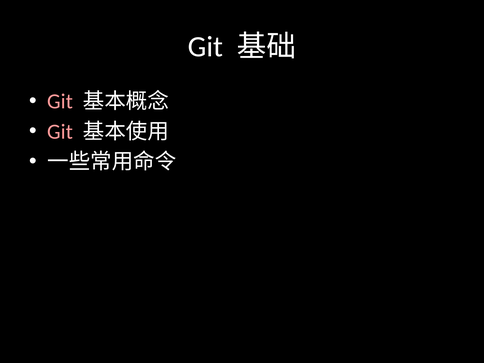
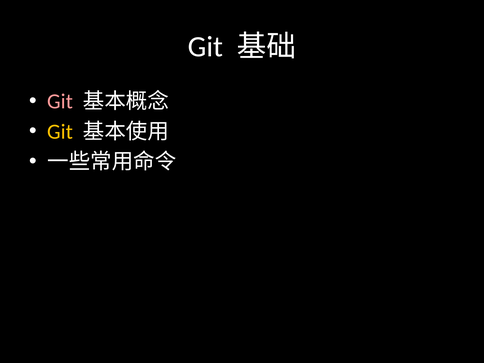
Git at (60, 132) colour: pink -> yellow
